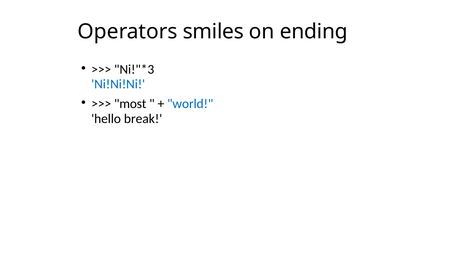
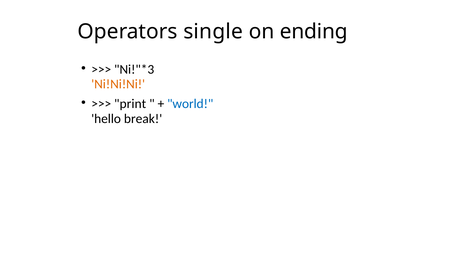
smiles: smiles -> single
Ni!Ni!Ni colour: blue -> orange
most: most -> print
